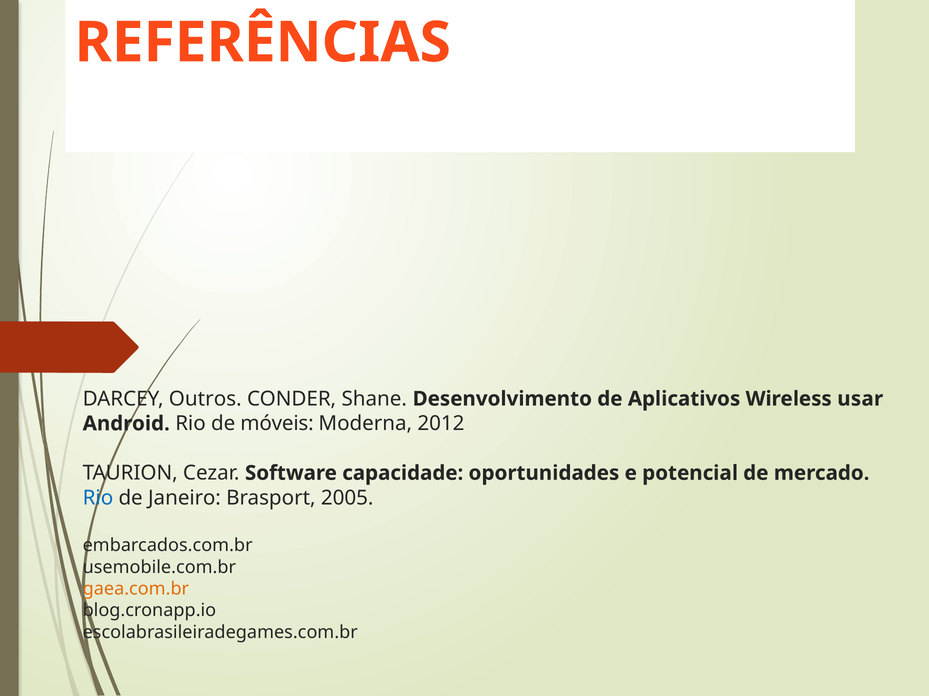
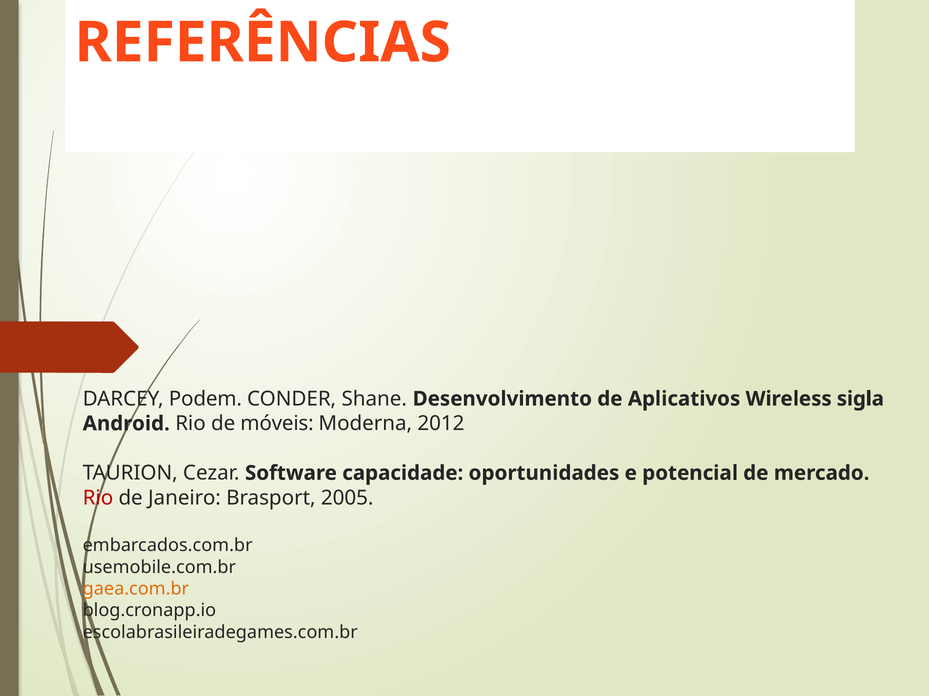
Outros: Outros -> Podem
usar: usar -> sigla
Rio at (98, 498) colour: blue -> red
